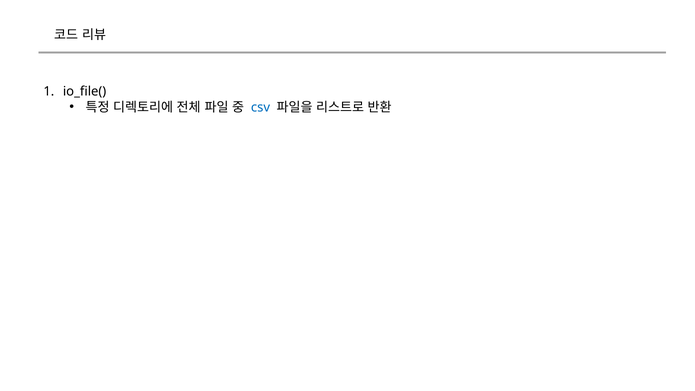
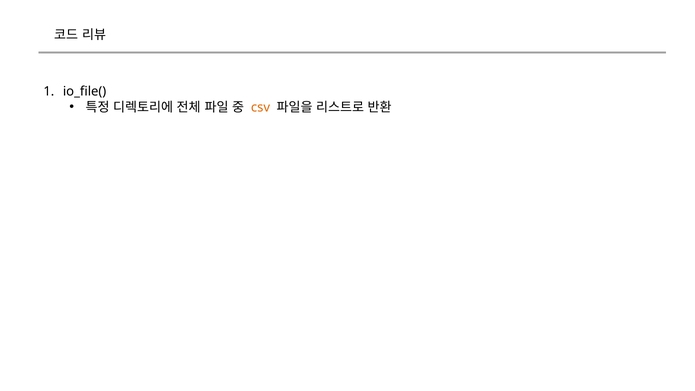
csv colour: blue -> orange
